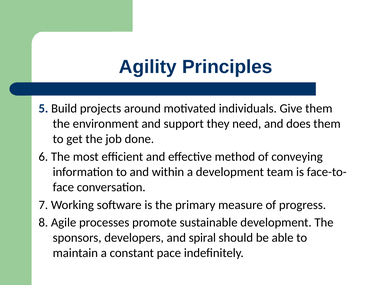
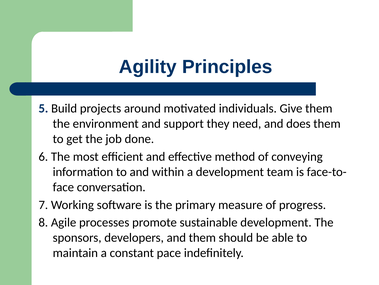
and spiral: spiral -> them
